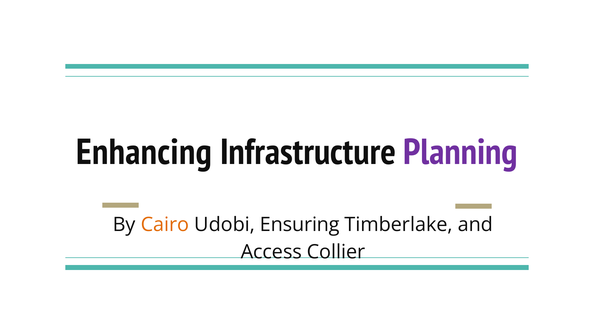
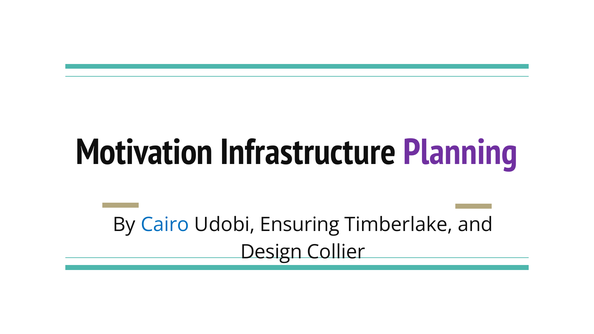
Enhancing: Enhancing -> Motivation
Cairo colour: orange -> blue
Access: Access -> Design
